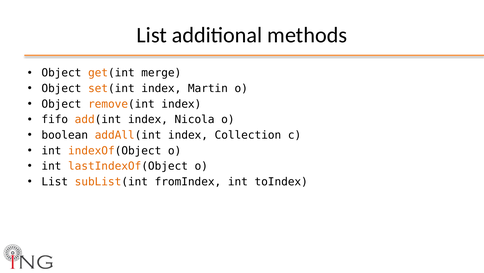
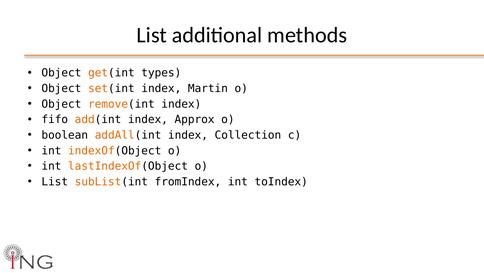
merge: merge -> types
Nicola: Nicola -> Approx
